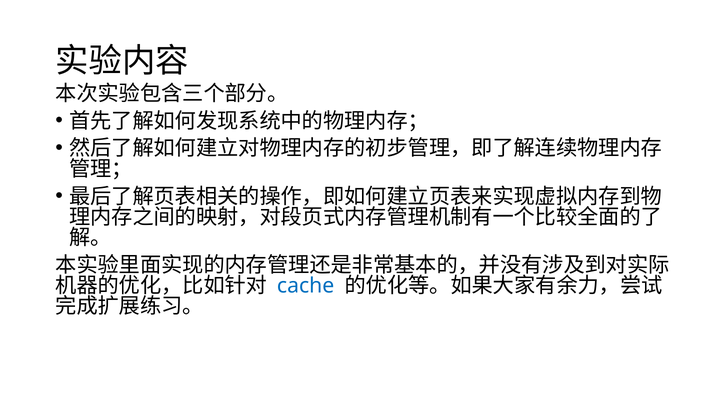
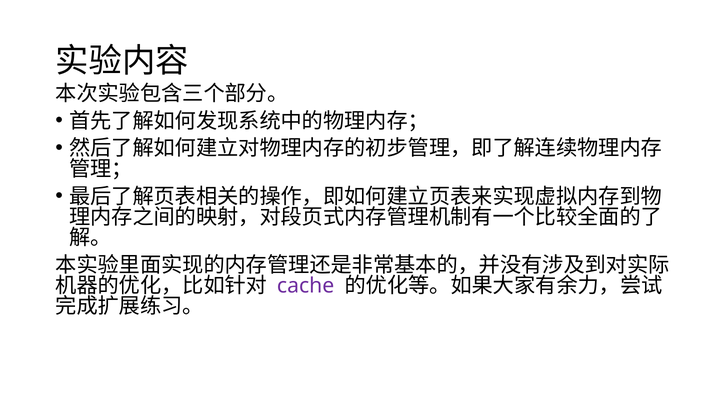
cache colour: blue -> purple
